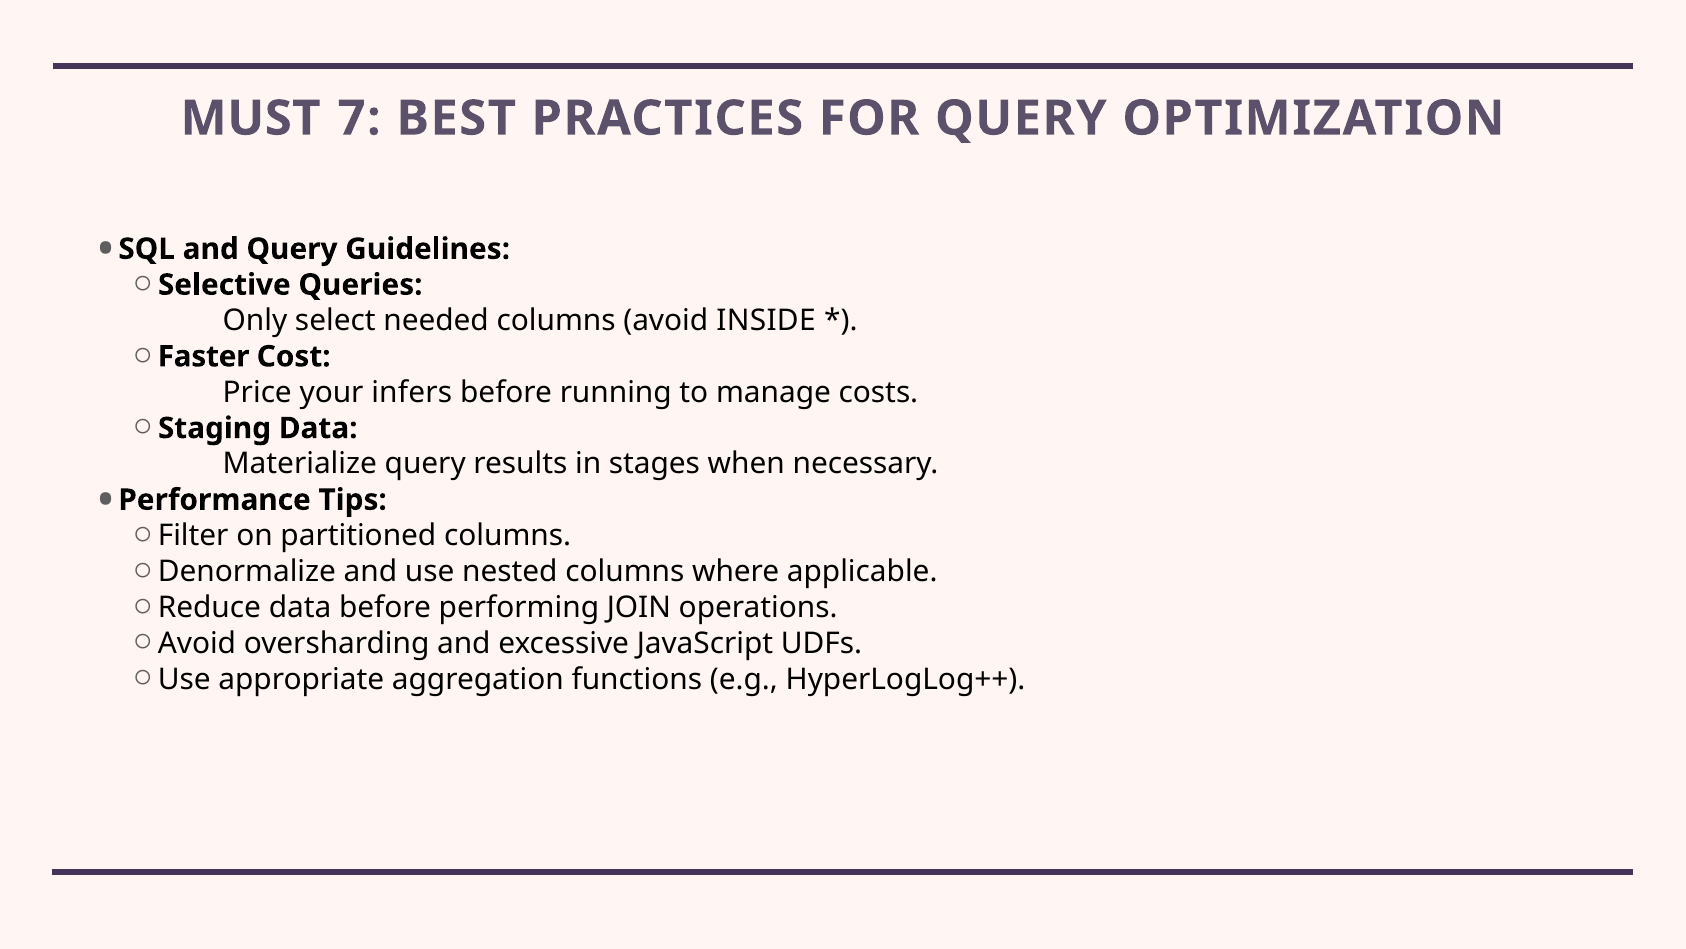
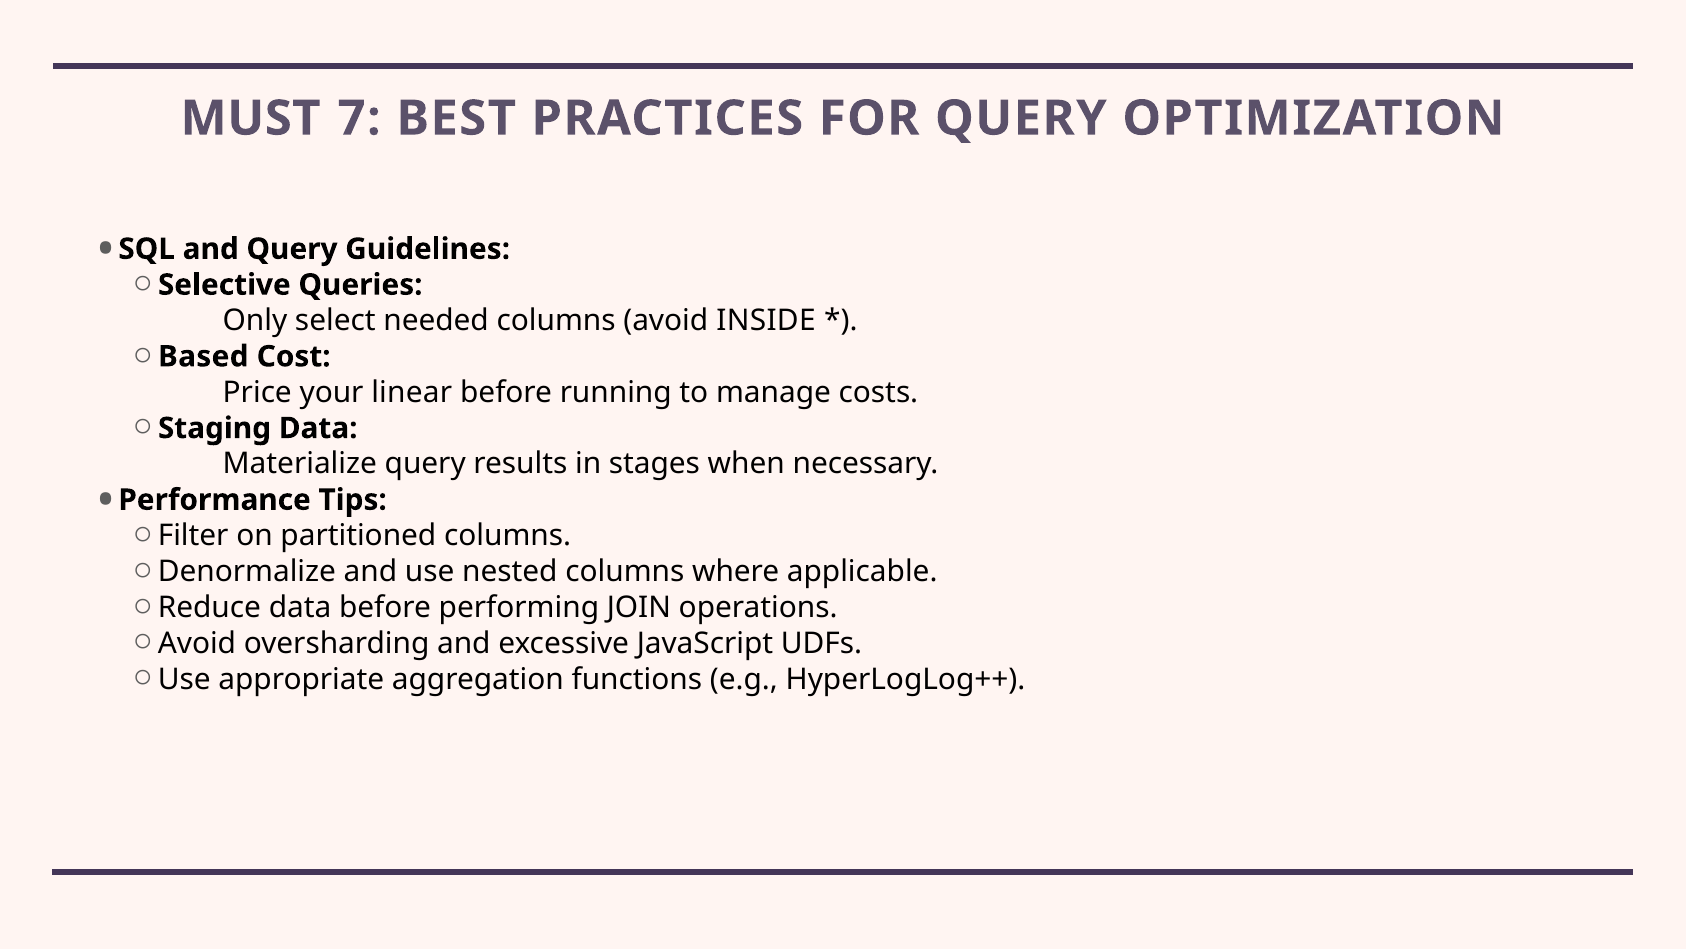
Faster: Faster -> Based
infers: infers -> linear
